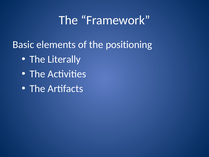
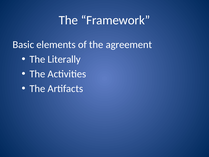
positioning: positioning -> agreement
